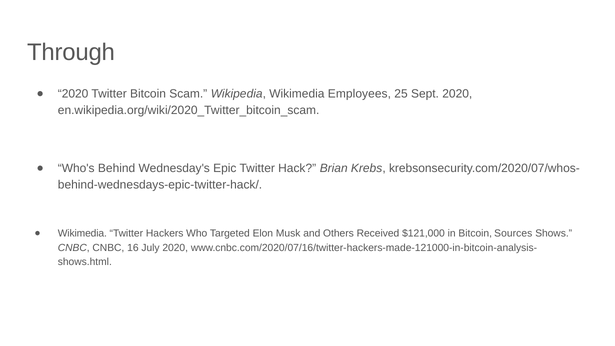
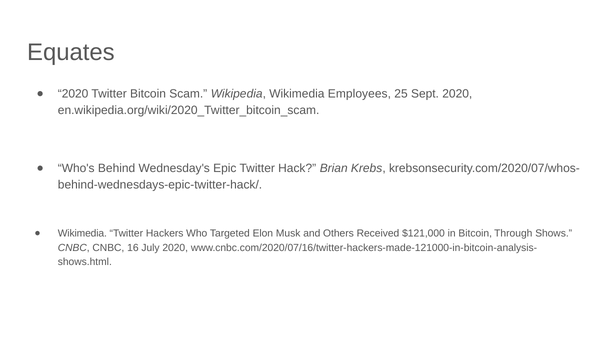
Through: Through -> Equates
Sources: Sources -> Through
